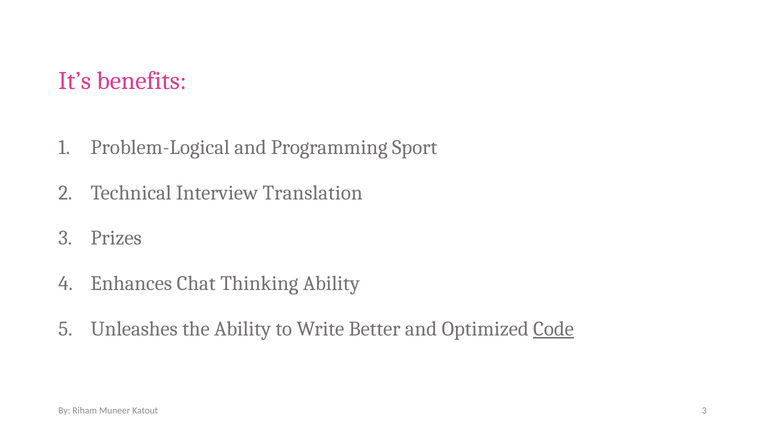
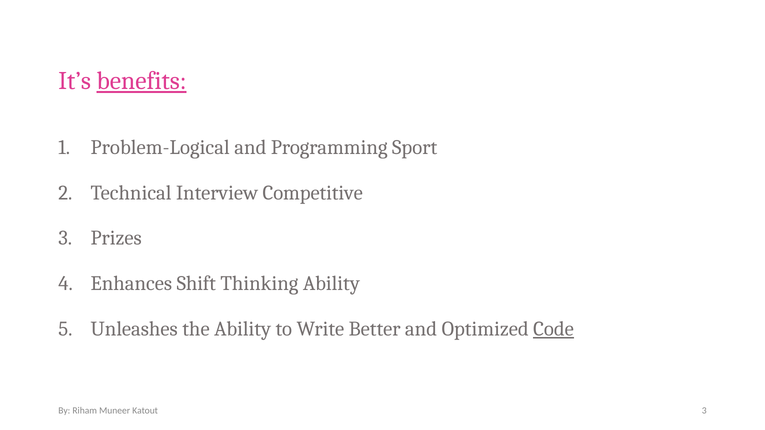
benefits underline: none -> present
Translation: Translation -> Competitive
Chat: Chat -> Shift
